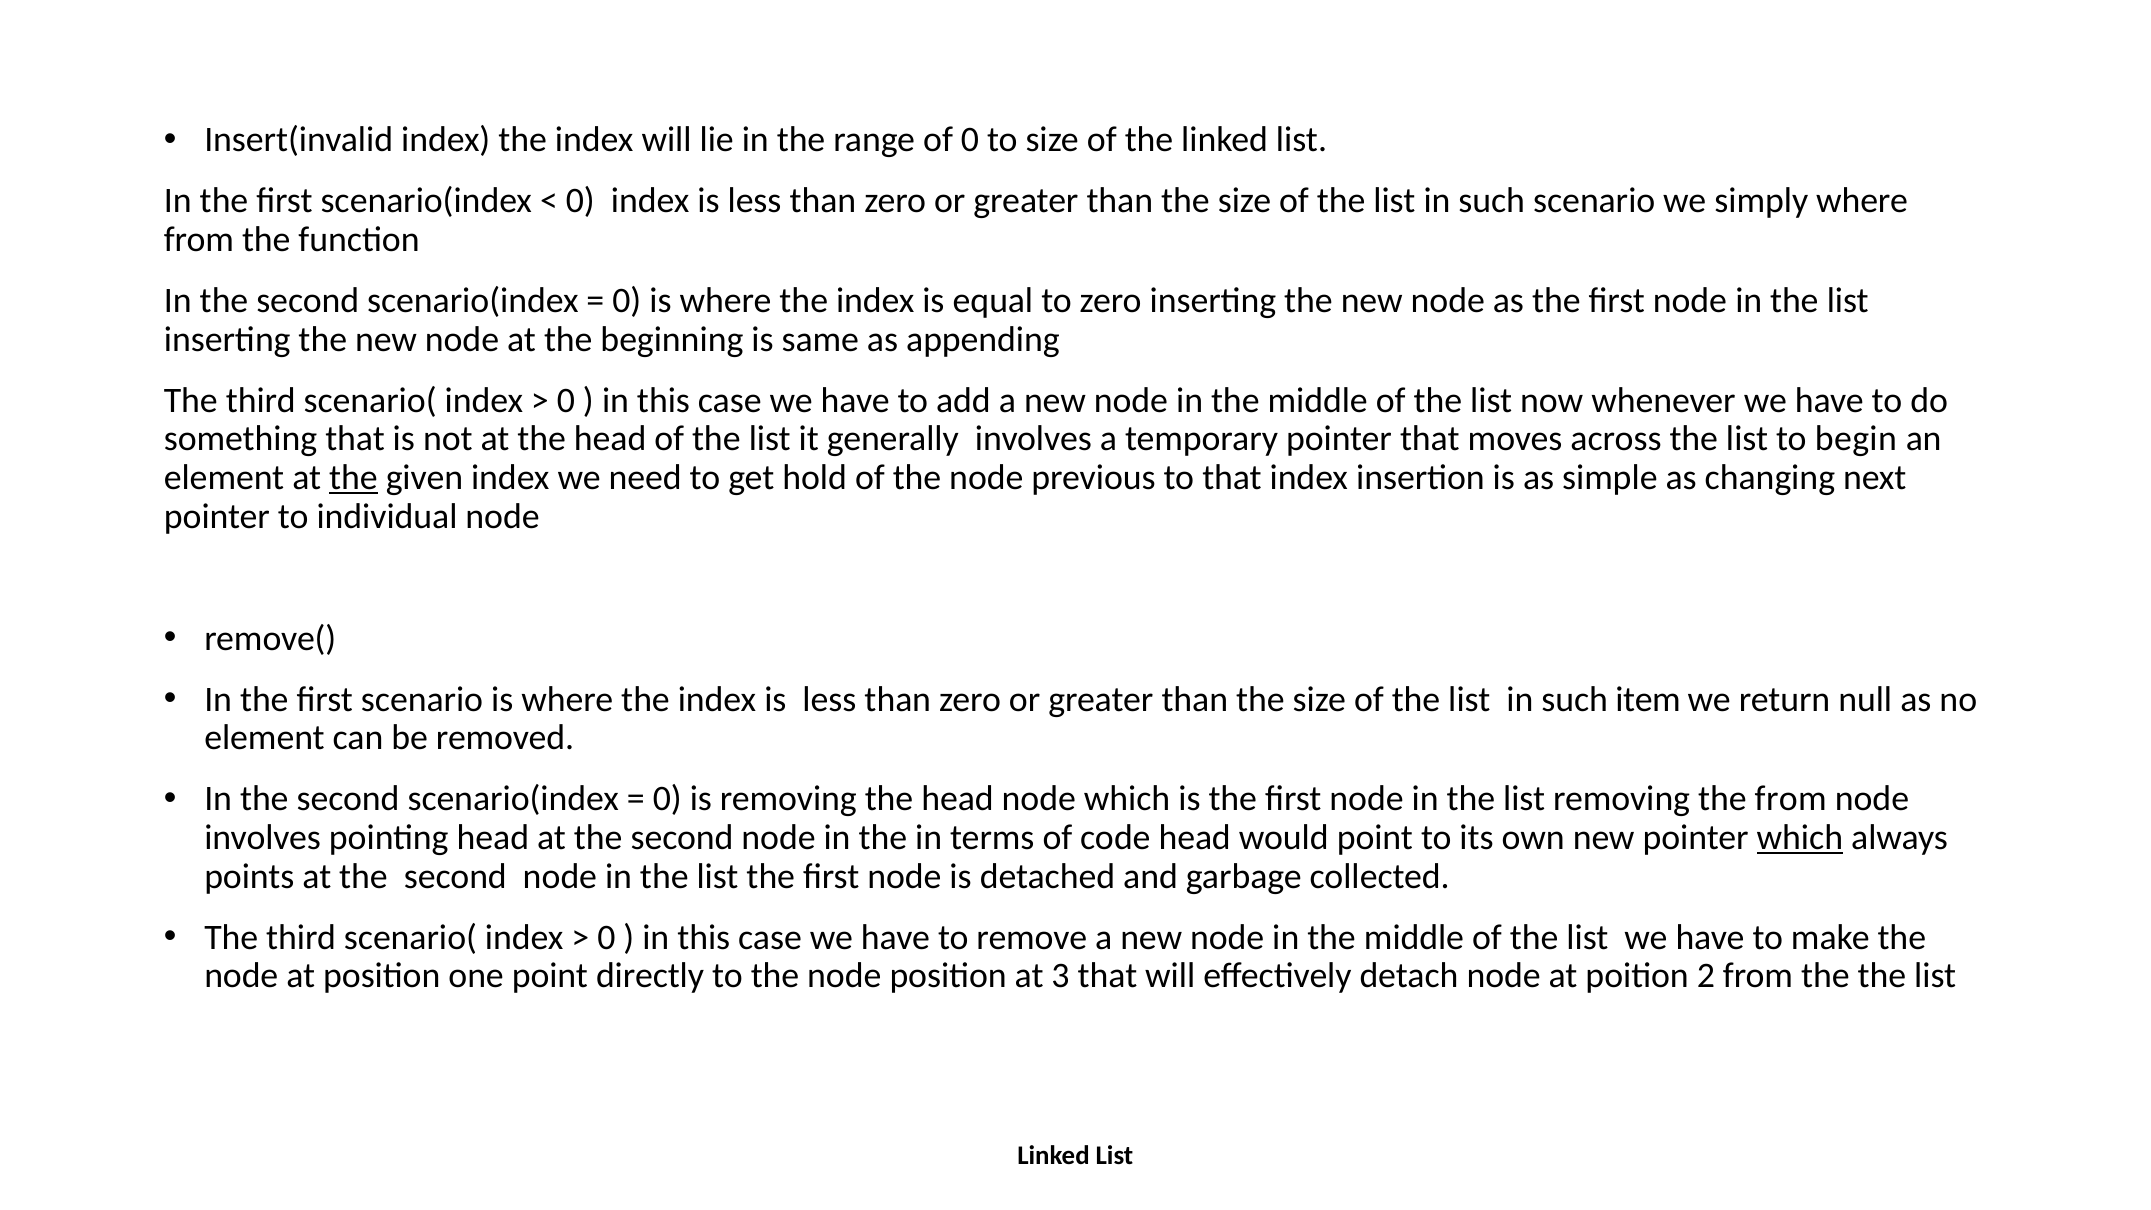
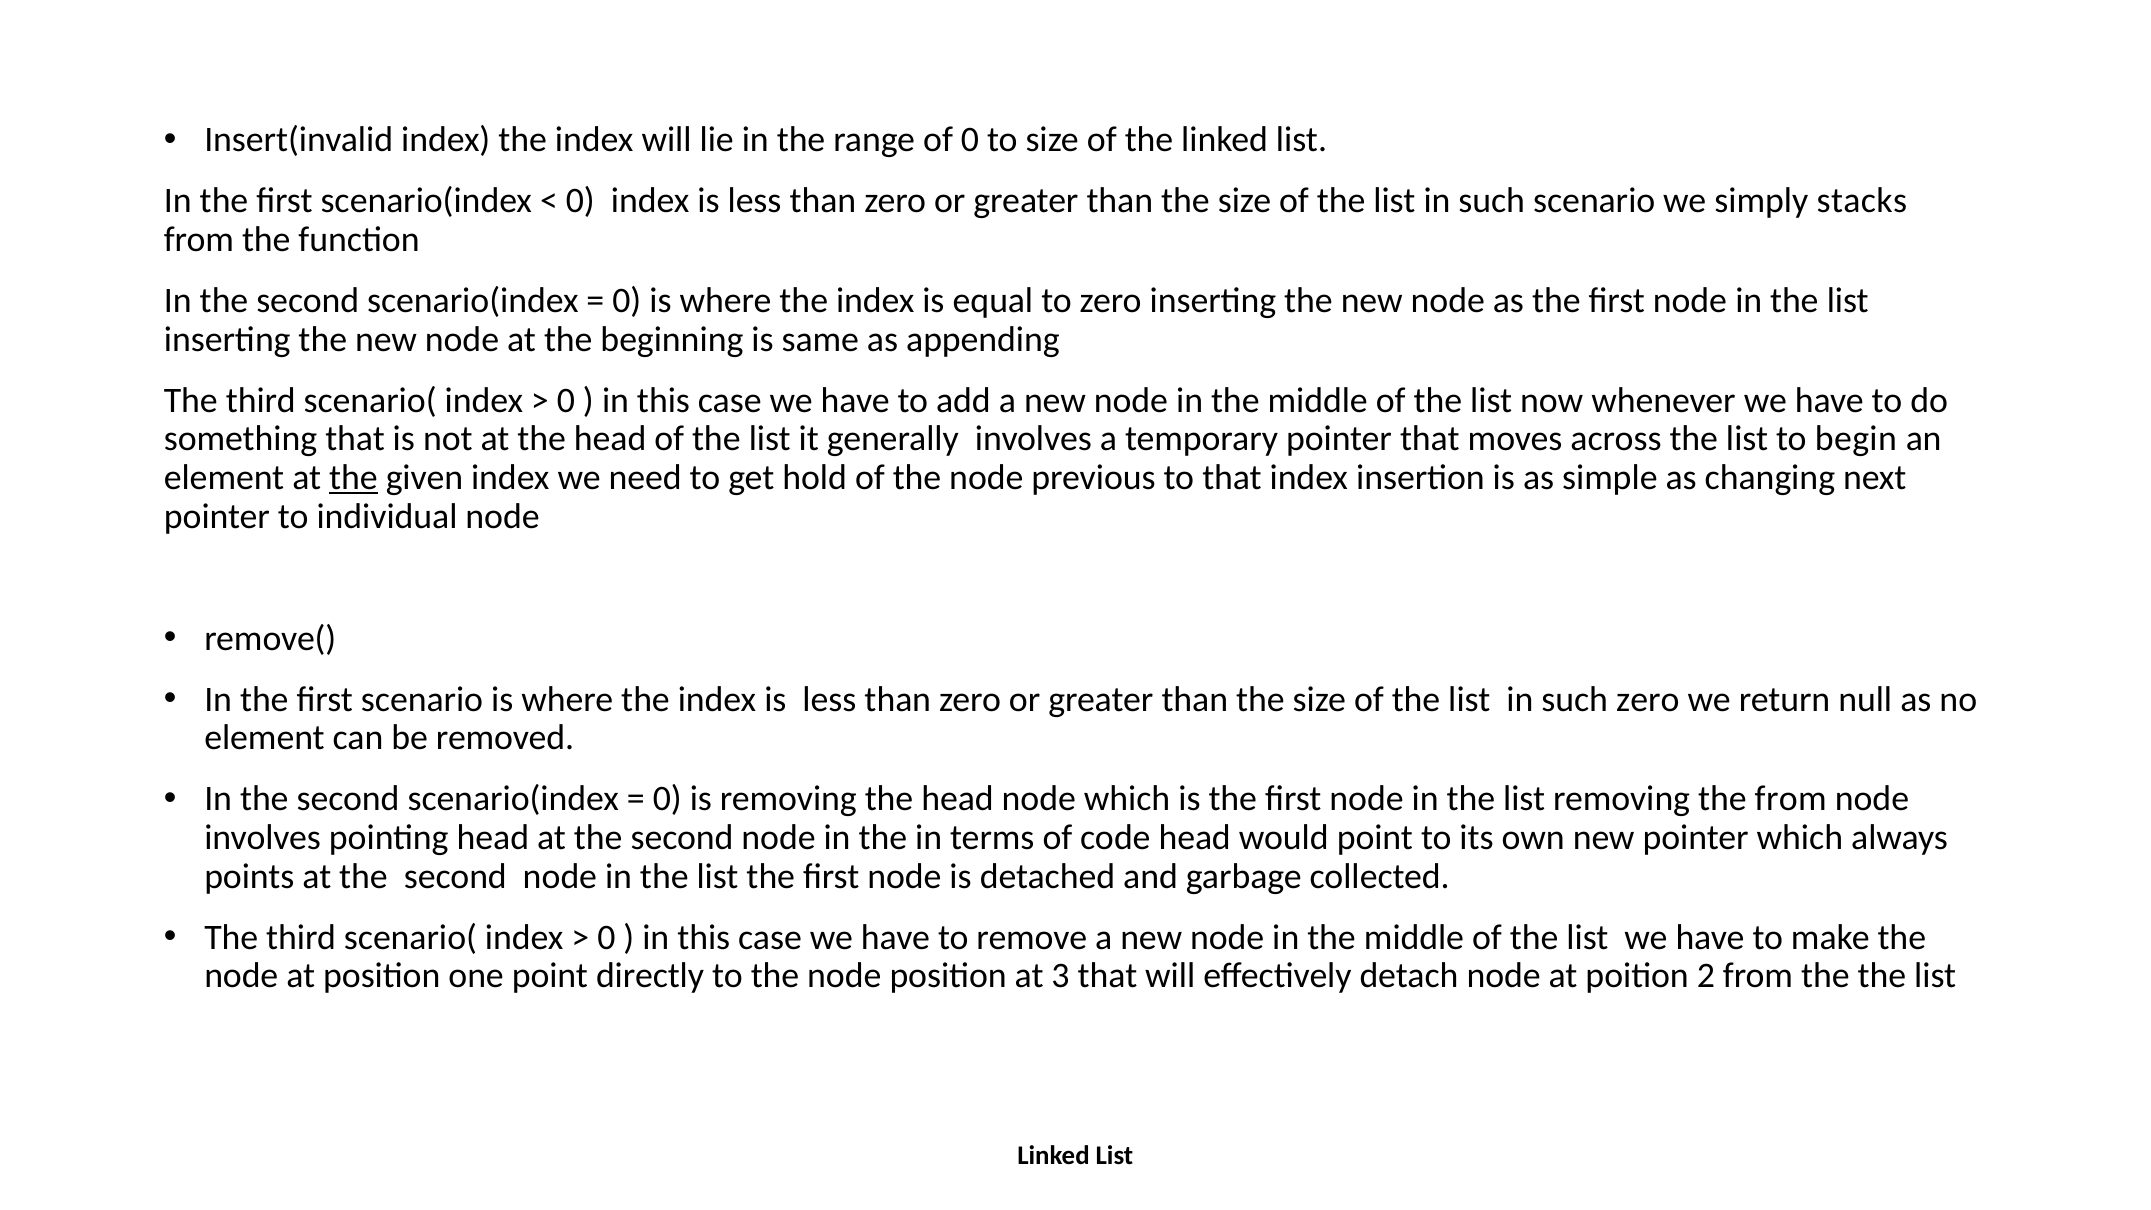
simply where: where -> stacks
such item: item -> zero
which at (1800, 838) underline: present -> none
